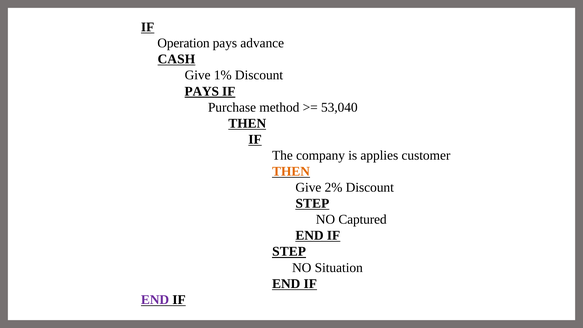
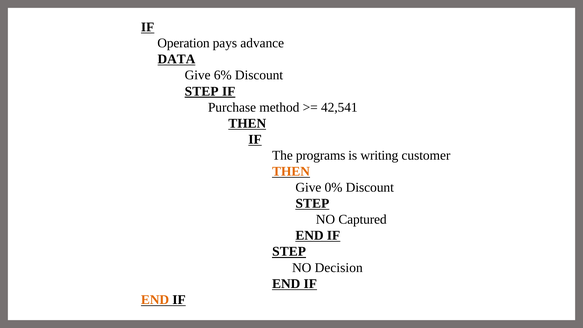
CASH: CASH -> DATA
1%: 1% -> 6%
PAYS at (202, 91): PAYS -> STEP
53,040: 53,040 -> 42,541
company: company -> programs
applies: applies -> writing
2%: 2% -> 0%
Situation: Situation -> Decision
END at (155, 300) colour: purple -> orange
